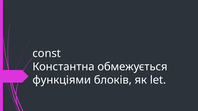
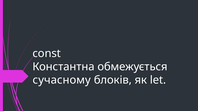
функціями: функціями -> сучасному
